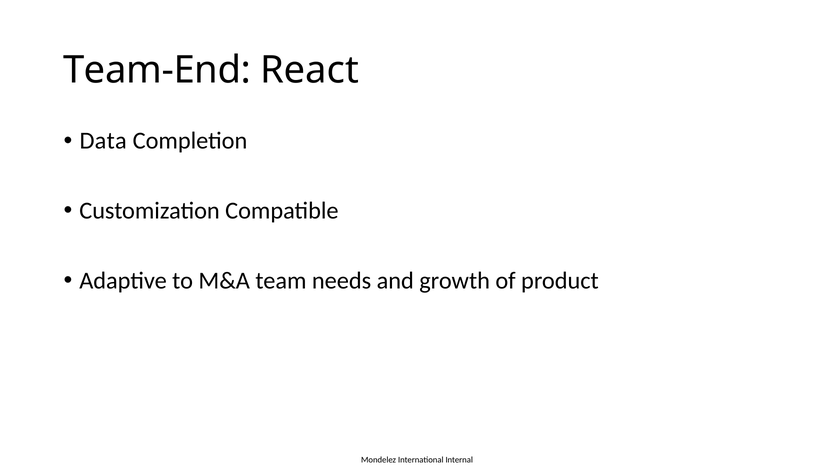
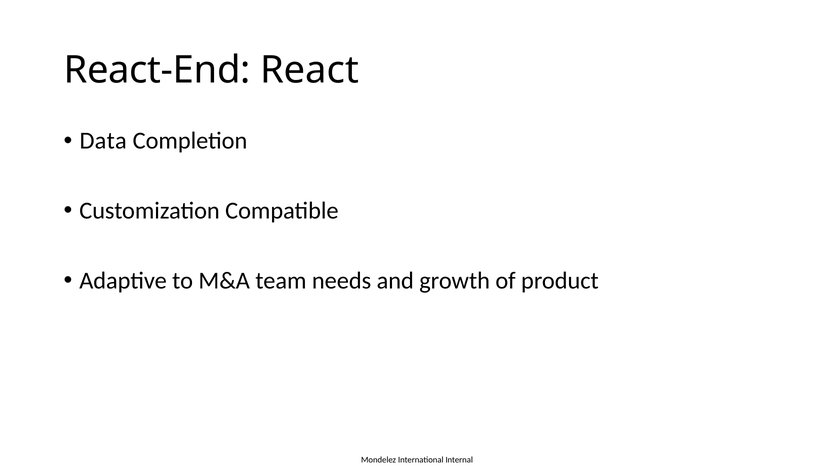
Team-End: Team-End -> React-End
